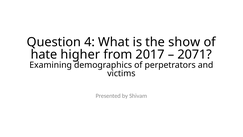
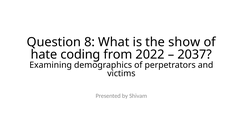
4: 4 -> 8
higher: higher -> coding
2017: 2017 -> 2022
2071: 2071 -> 2037
